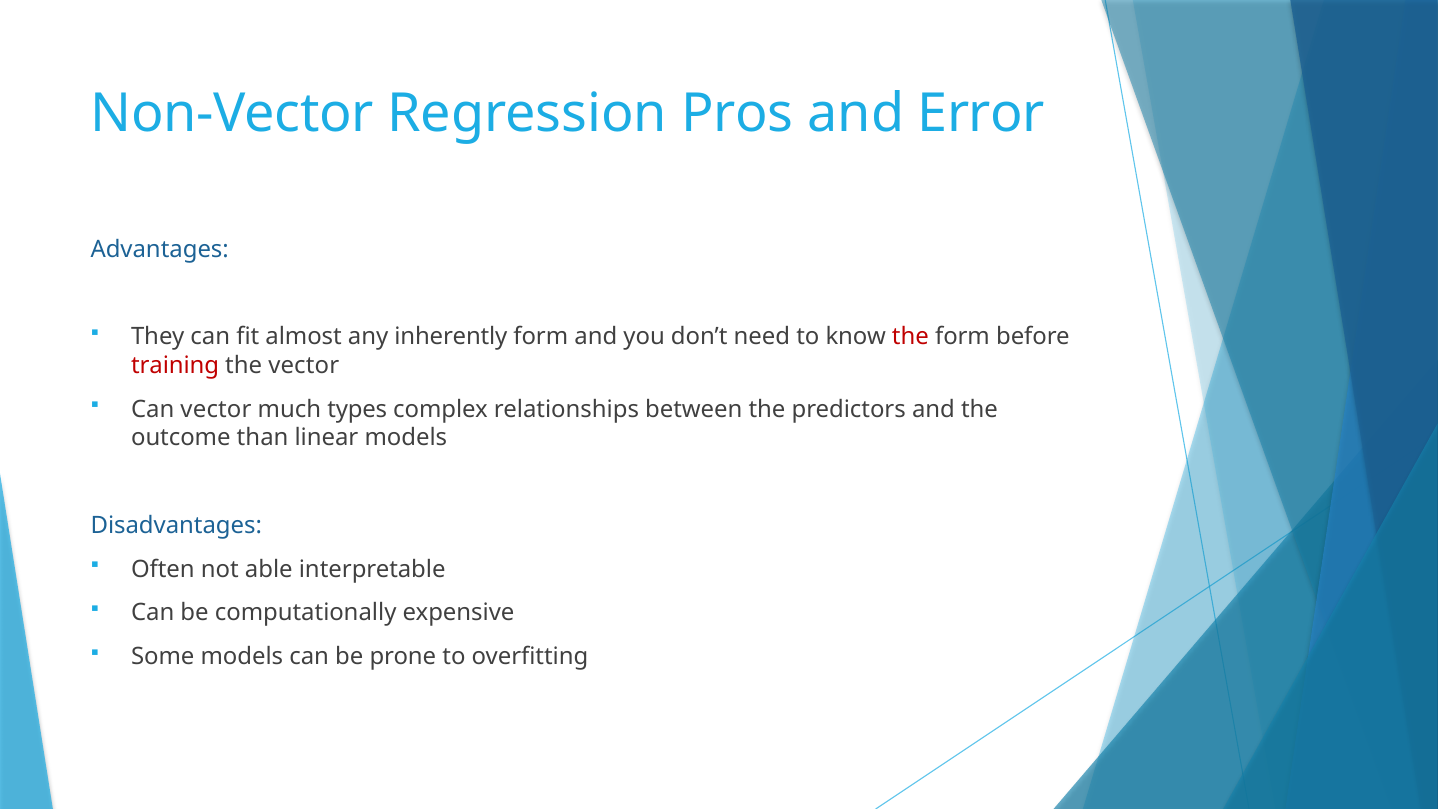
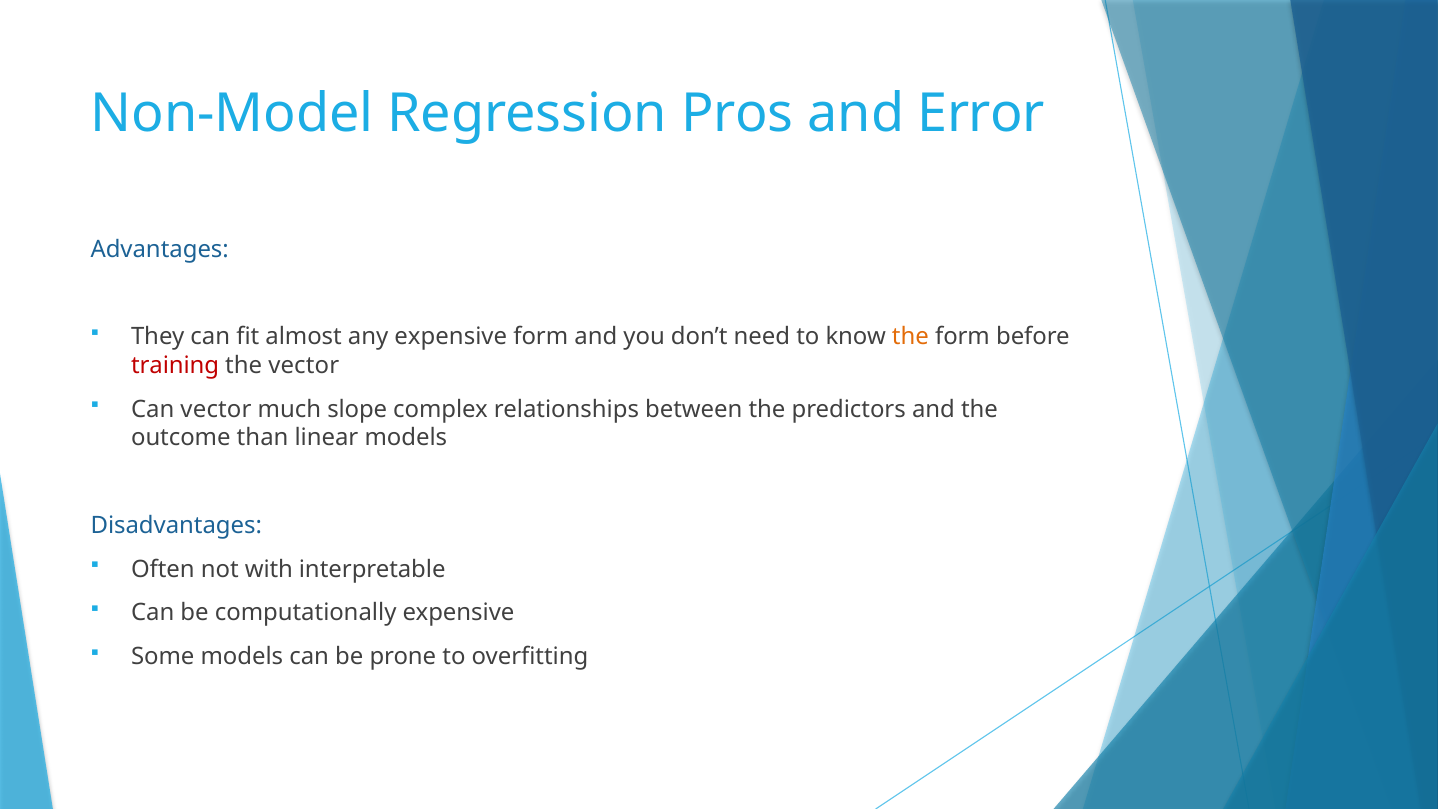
Non-Vector: Non-Vector -> Non-Model
any inherently: inherently -> expensive
the at (910, 337) colour: red -> orange
types: types -> slope
able: able -> with
